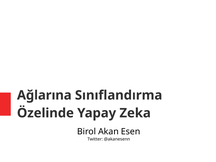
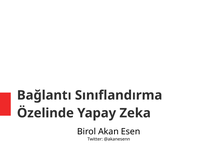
Ağlarına: Ağlarına -> Bağlantı
